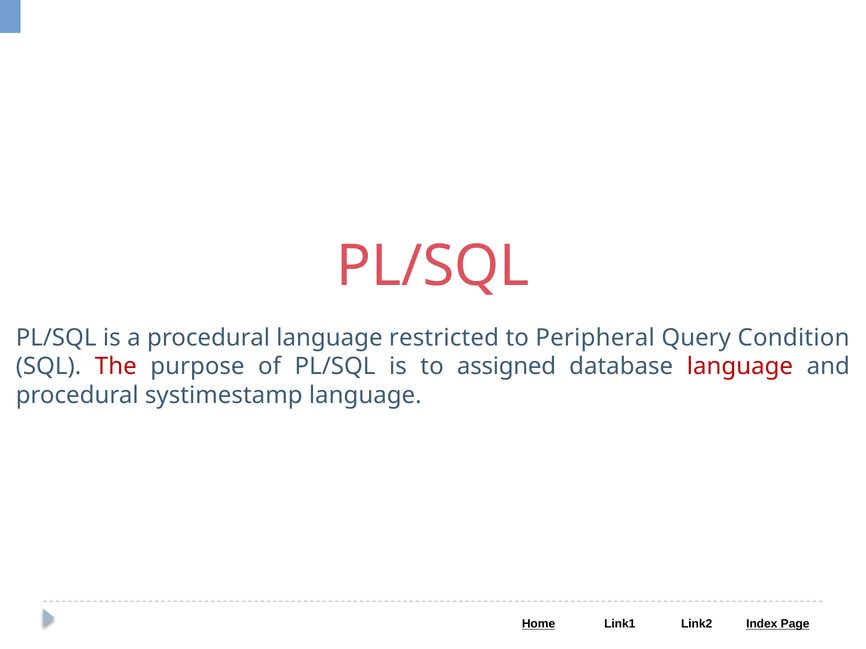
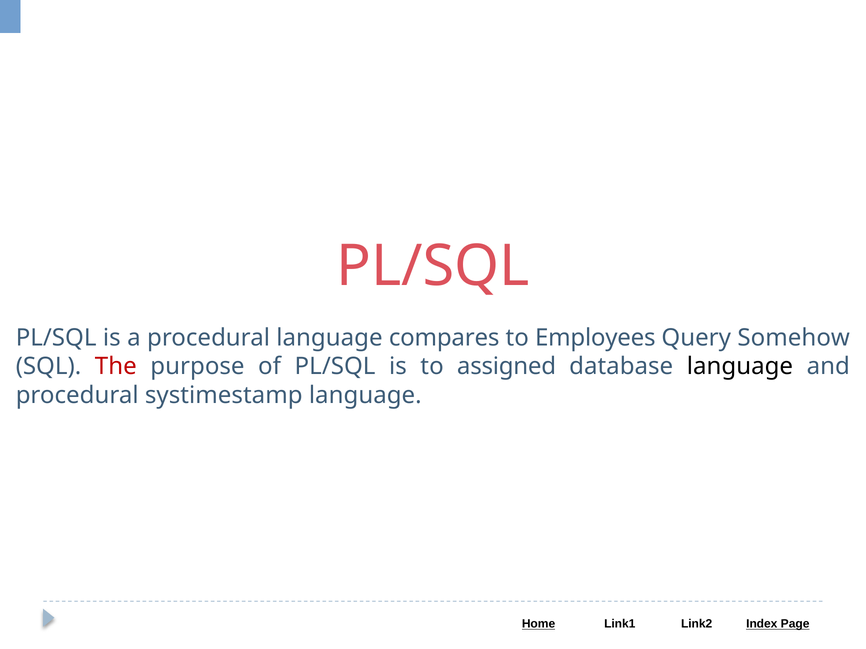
restricted: restricted -> compares
Peripheral: Peripheral -> Employees
Condition: Condition -> Somehow
language at (740, 367) colour: red -> black
